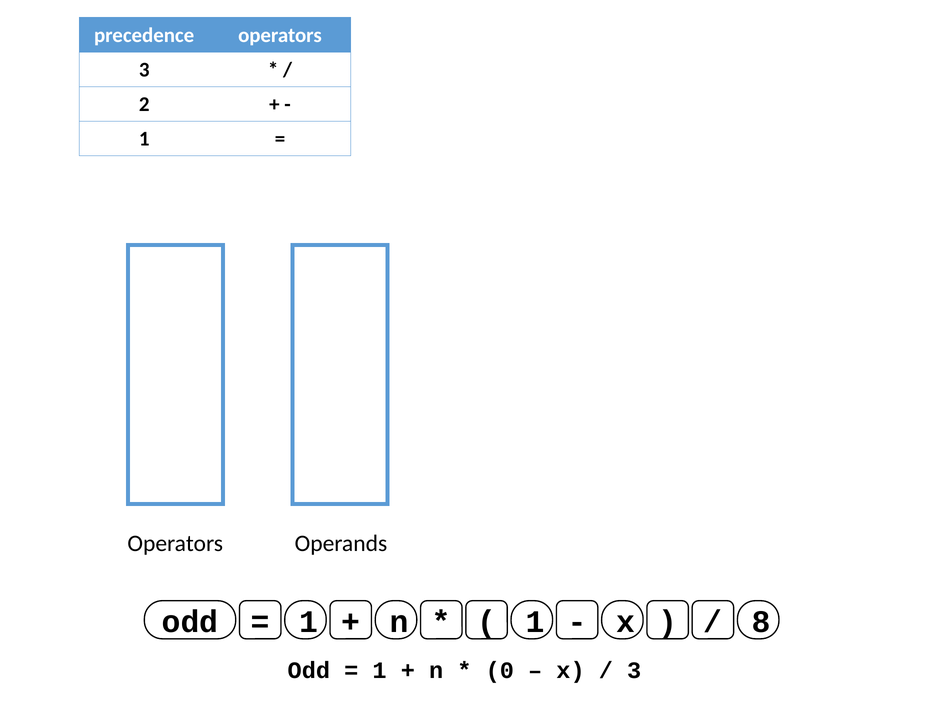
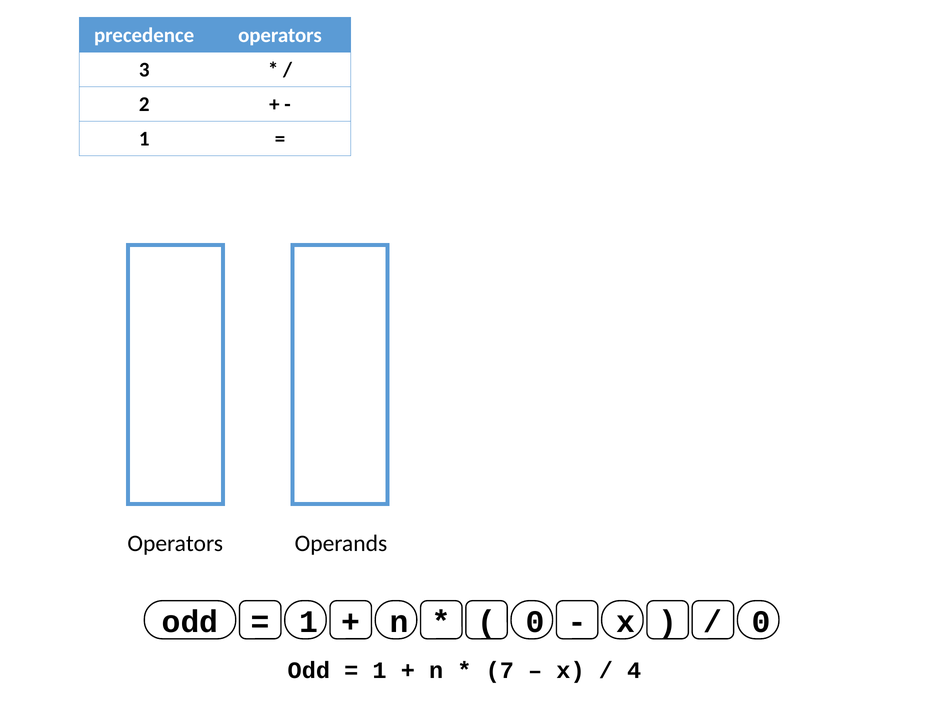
1 1: 1 -> 0
8 at (761, 622): 8 -> 0
0: 0 -> 7
3 at (634, 671): 3 -> 4
